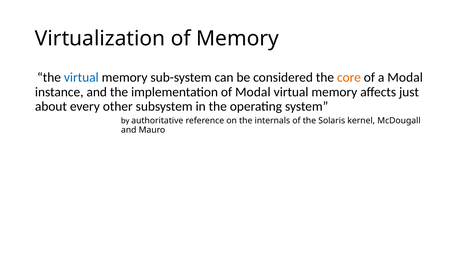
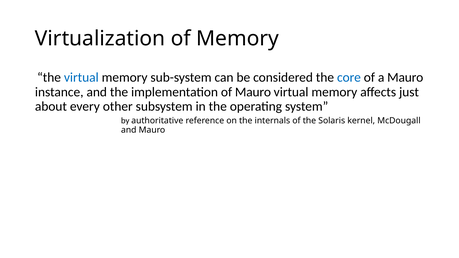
core colour: orange -> blue
a Modal: Modal -> Mauro
of Modal: Modal -> Mauro
